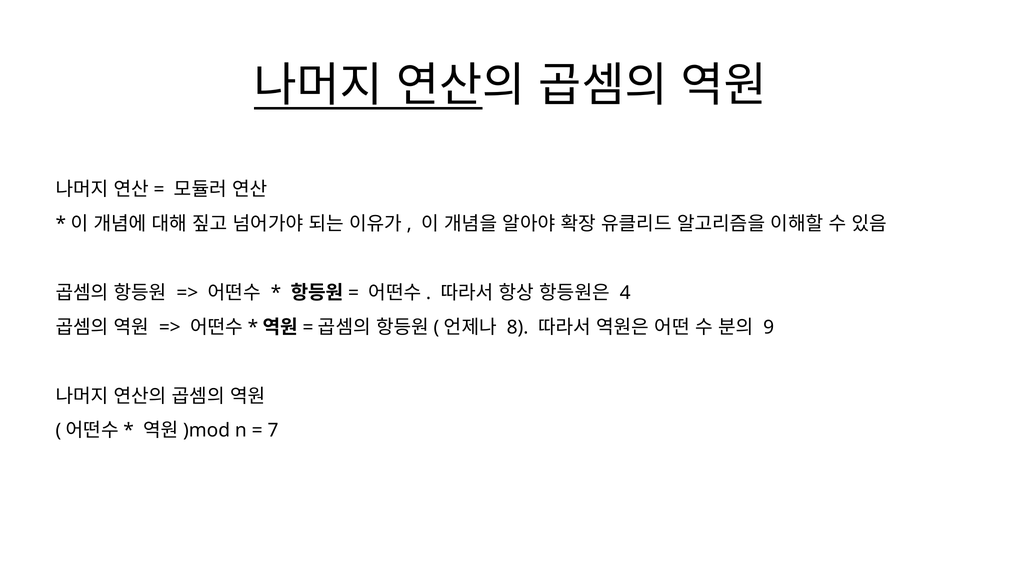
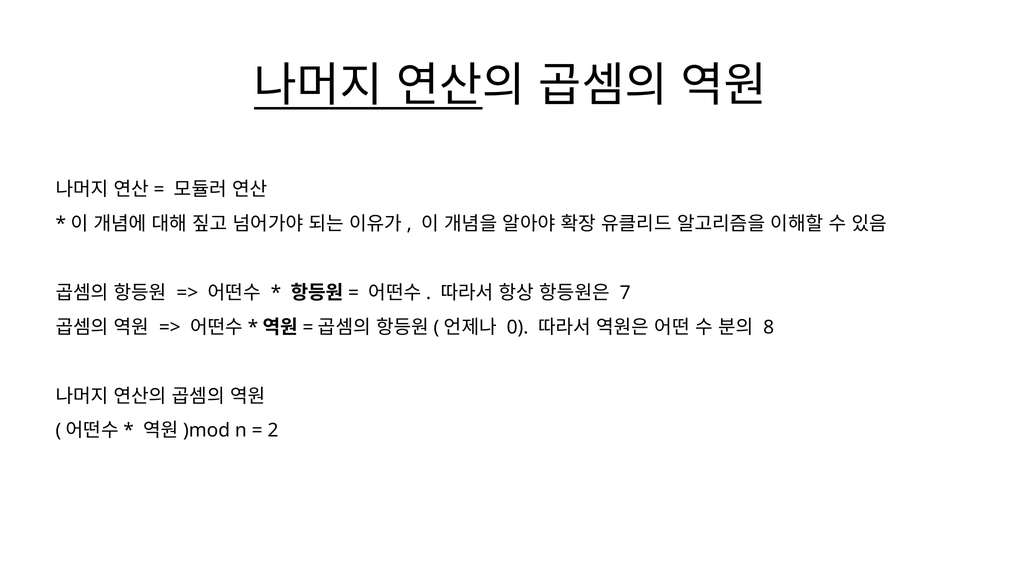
4: 4 -> 7
8: 8 -> 0
9: 9 -> 8
7: 7 -> 2
